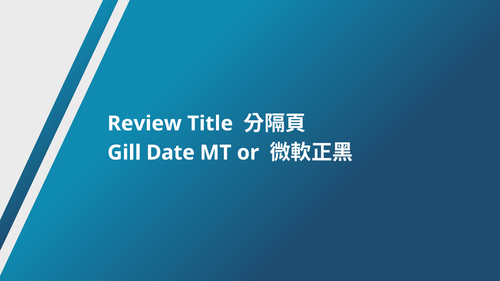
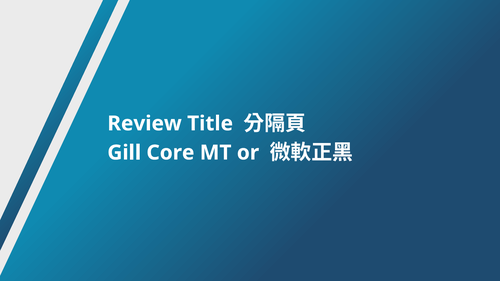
Date: Date -> Core
